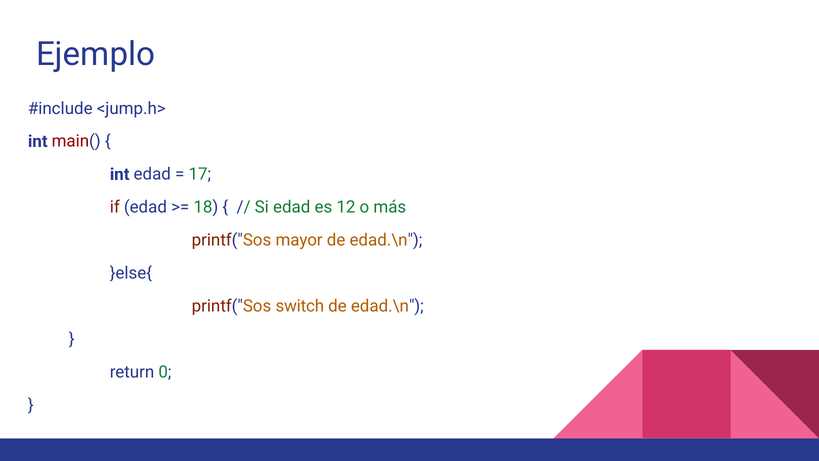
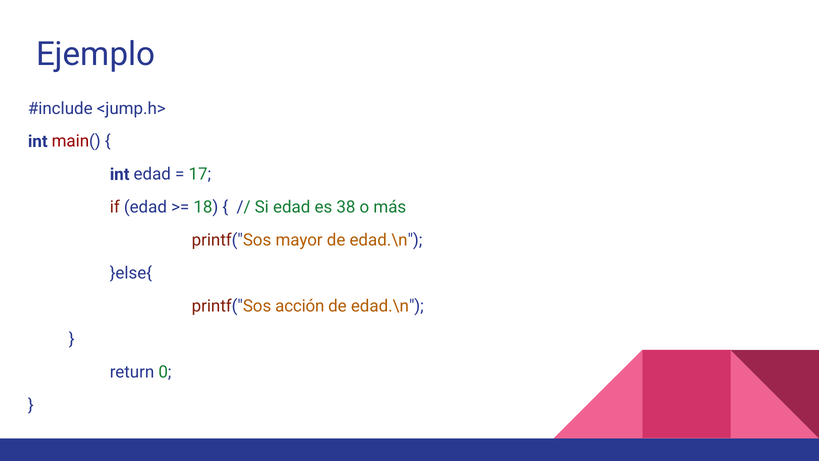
12: 12 -> 38
switch: switch -> acción
